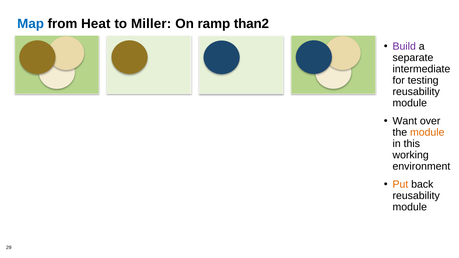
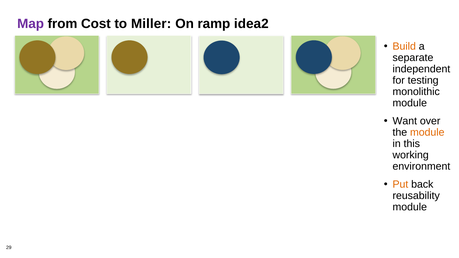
Map colour: blue -> purple
Heat: Heat -> Cost
than2: than2 -> idea2
Build colour: purple -> orange
intermediate: intermediate -> independent
reusability at (416, 92): reusability -> monolithic
